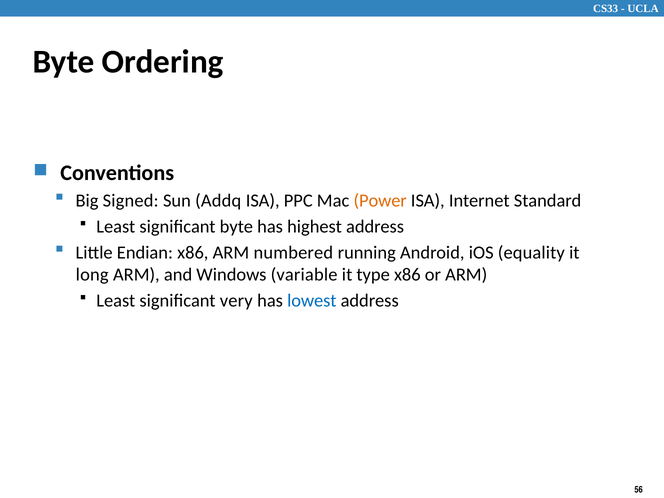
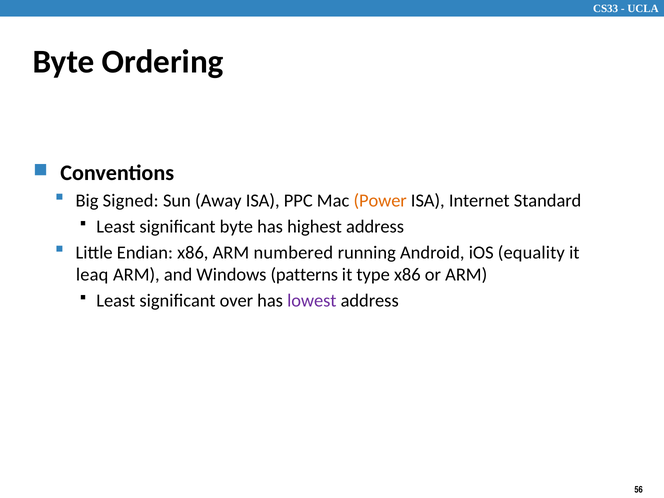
Addq: Addq -> Away
long: long -> leaq
variable: variable -> patterns
very: very -> over
lowest colour: blue -> purple
